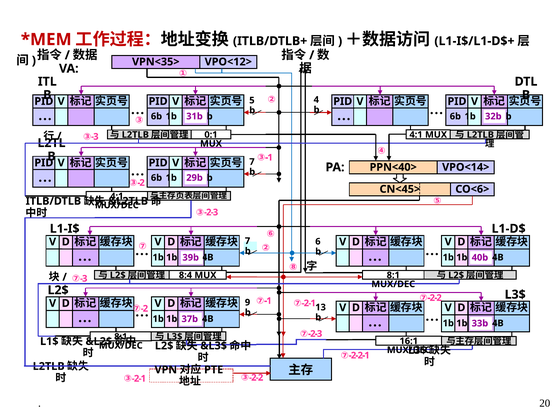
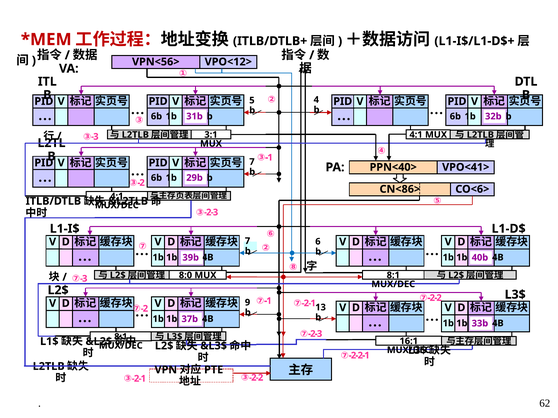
VPN<35>: VPN<35> -> VPN<56>
0:1: 0:1 -> 3:1
VPO<14>: VPO<14> -> VPO<41>
CN<45>: CN<45> -> CN<86>
8:4: 8:4 -> 8:0
20: 20 -> 62
